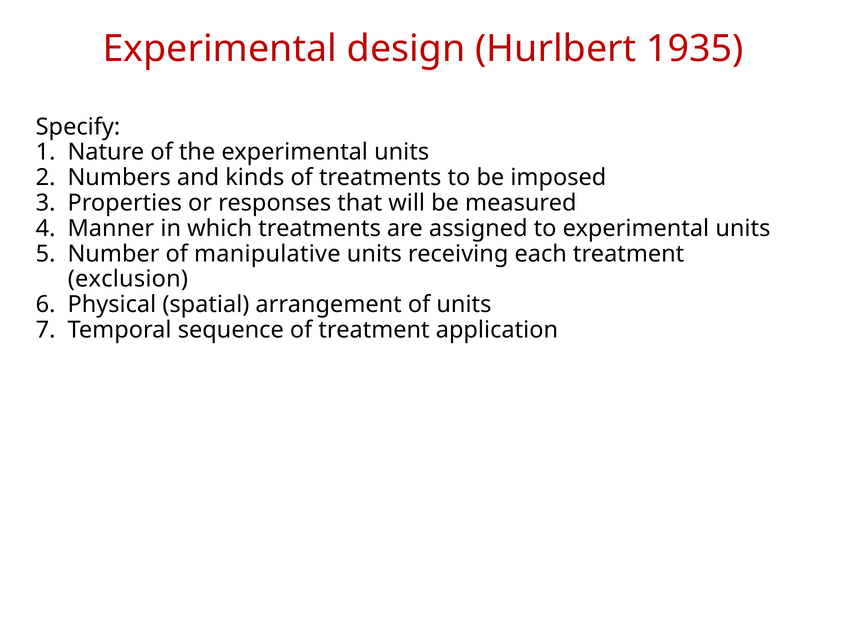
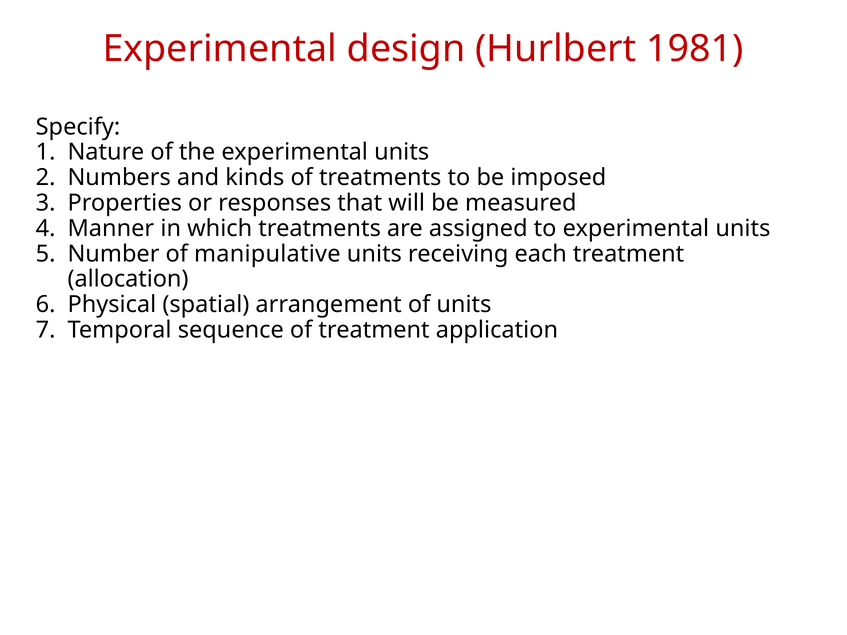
1935: 1935 -> 1981
exclusion: exclusion -> allocation
